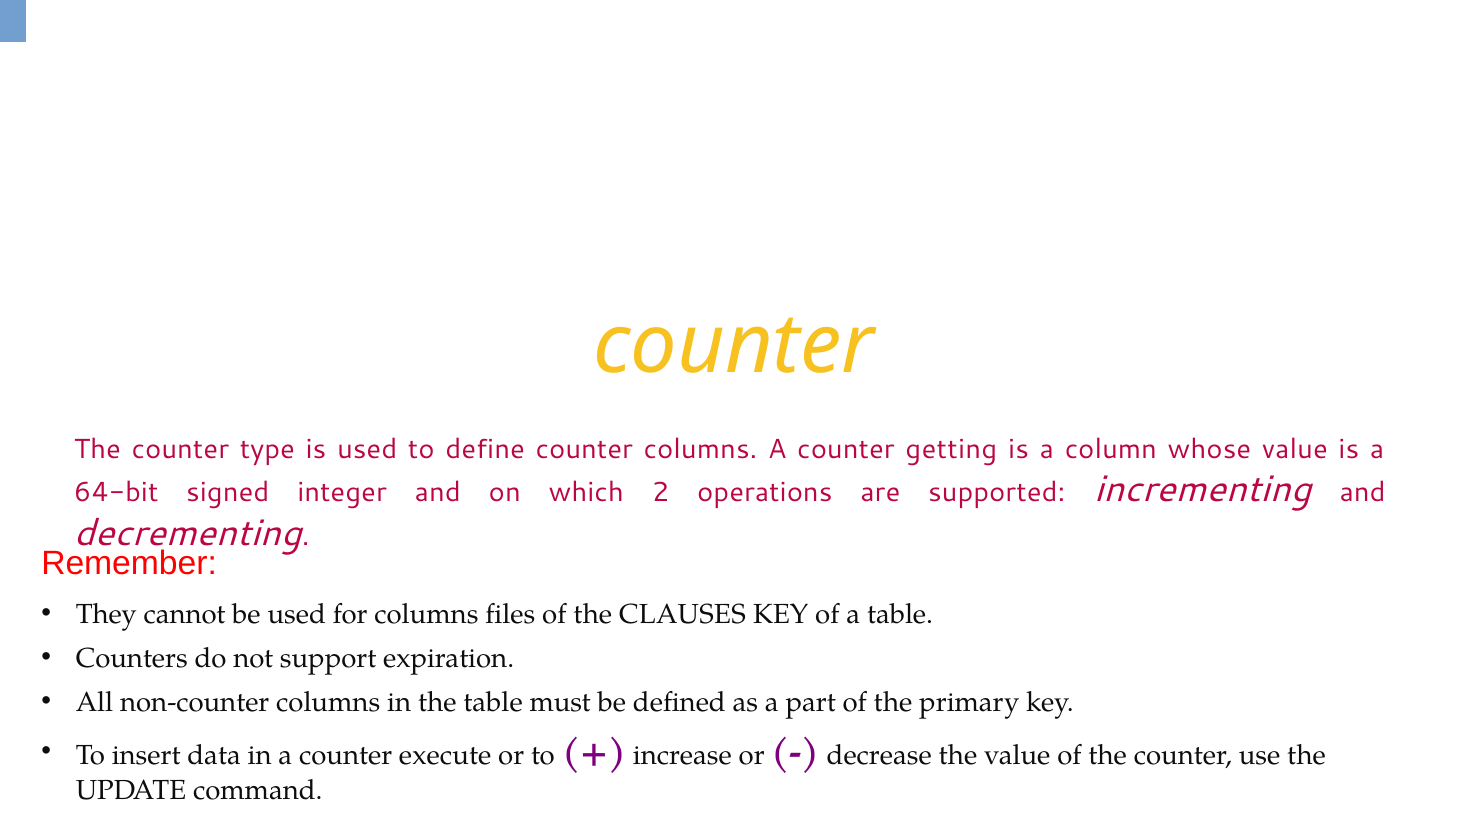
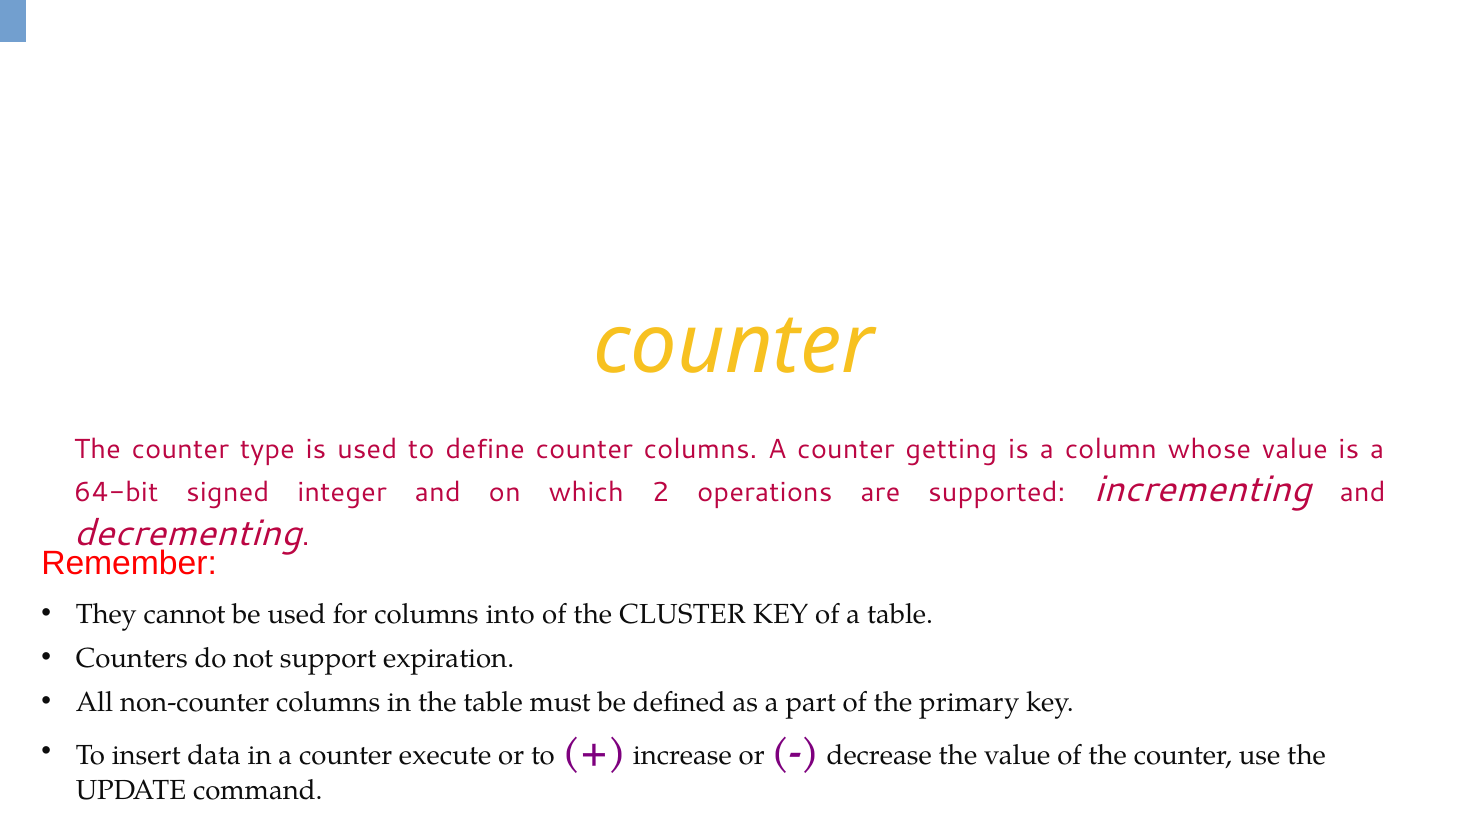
files: files -> into
CLAUSES: CLAUSES -> CLUSTER
